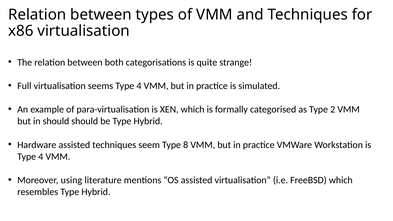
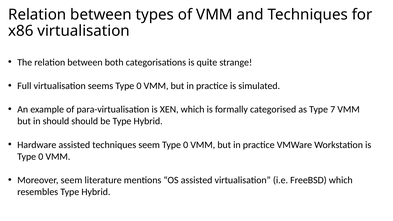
seems Type 4: 4 -> 0
2: 2 -> 7
seem Type 8: 8 -> 0
4 at (41, 157): 4 -> 0
Moreover using: using -> seem
